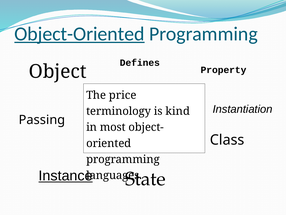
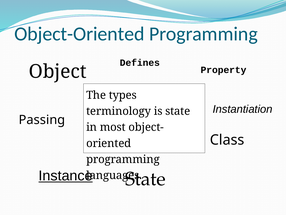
Object-Oriented underline: present -> none
price: price -> types
is kind: kind -> state
